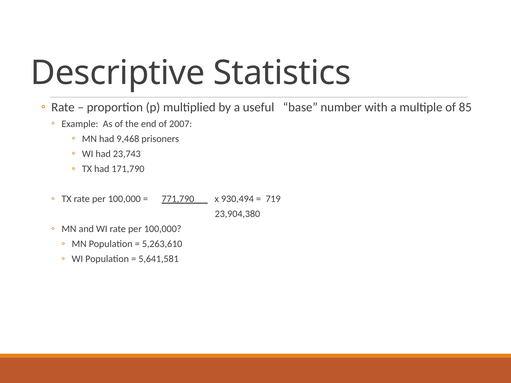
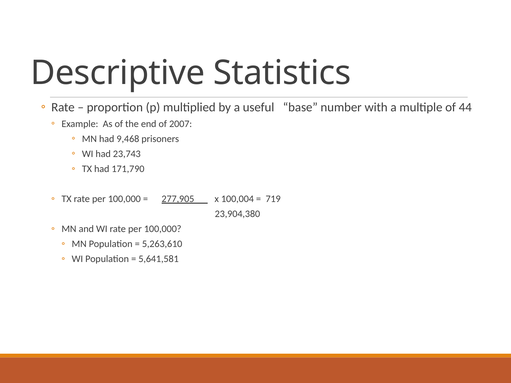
85: 85 -> 44
771,790: 771,790 -> 277,905
930,494: 930,494 -> 100,004
